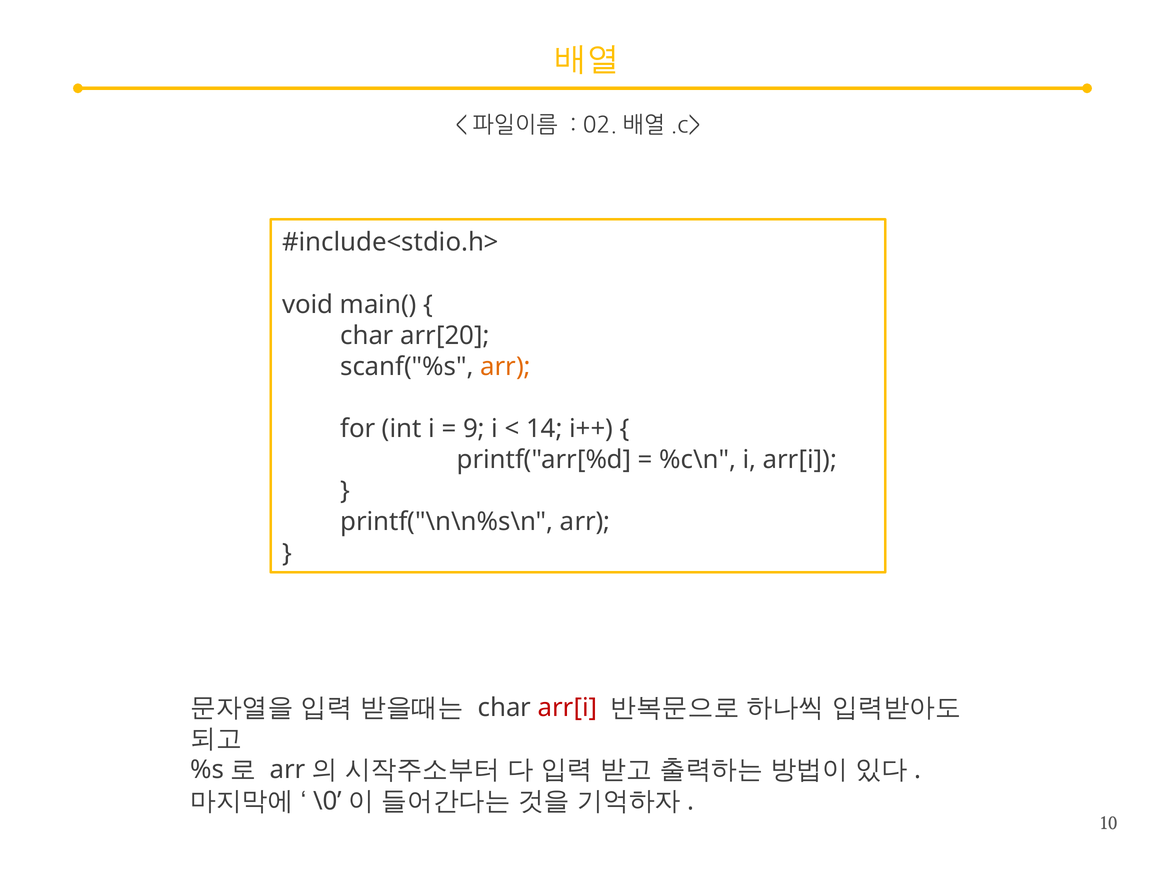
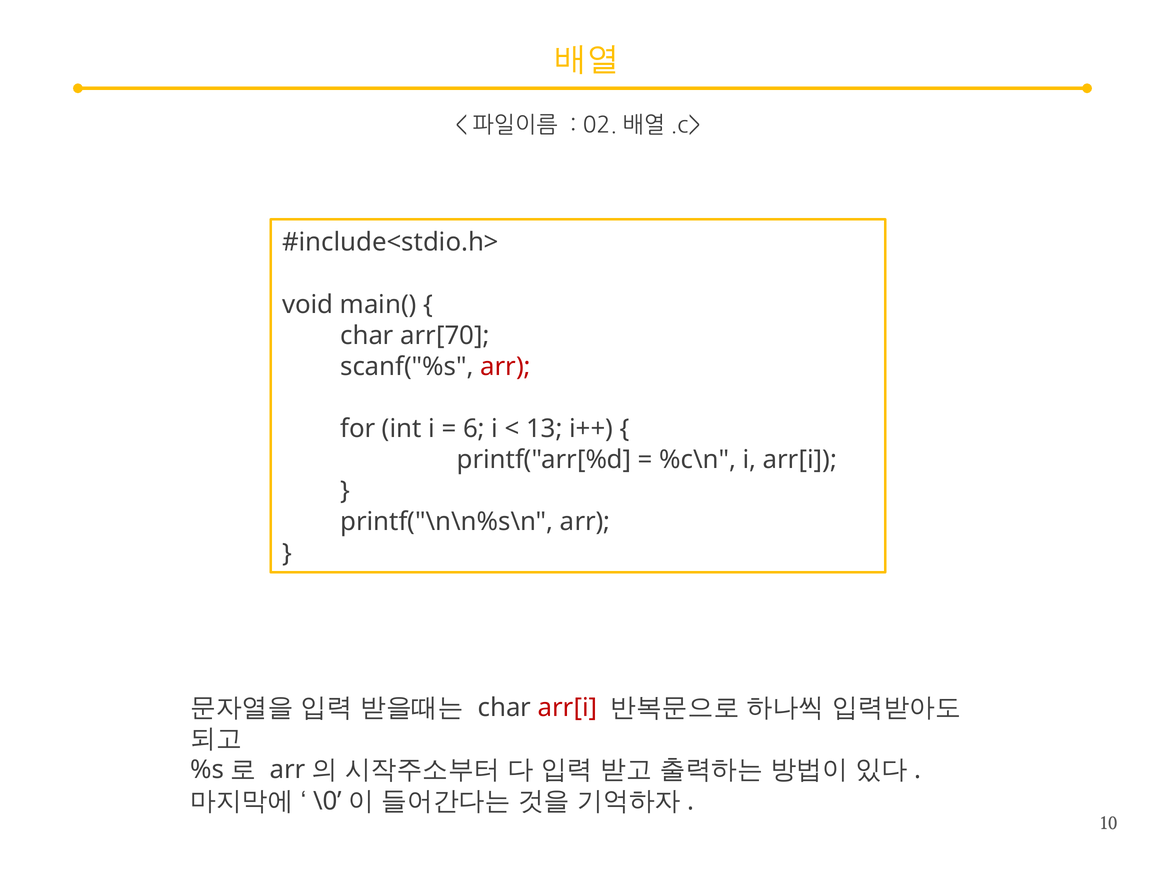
arr[20: arr[20 -> arr[70
arr at (506, 367) colour: orange -> red
9: 9 -> 6
14: 14 -> 13
